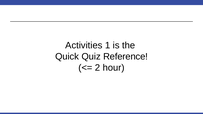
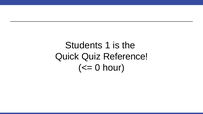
Activities: Activities -> Students
2: 2 -> 0
